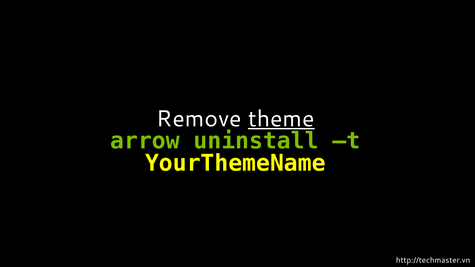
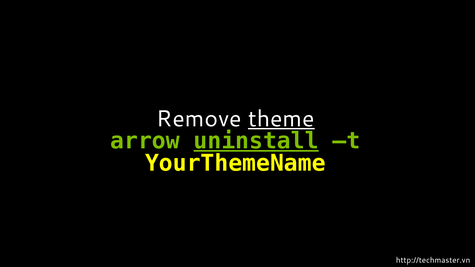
uninstall underline: none -> present
